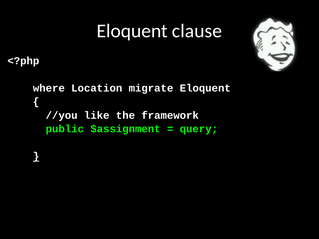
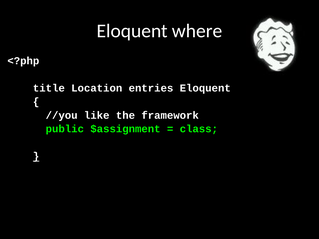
clause: clause -> where
where: where -> title
migrate: migrate -> entries
query: query -> class
